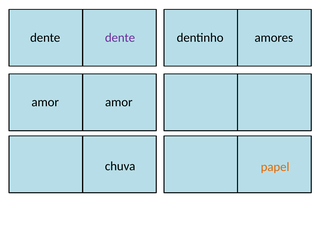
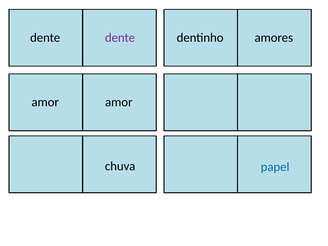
papel colour: orange -> blue
